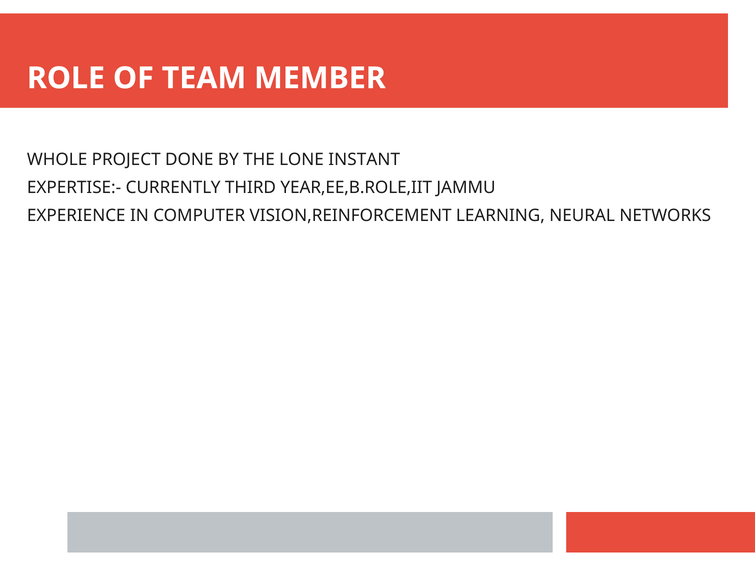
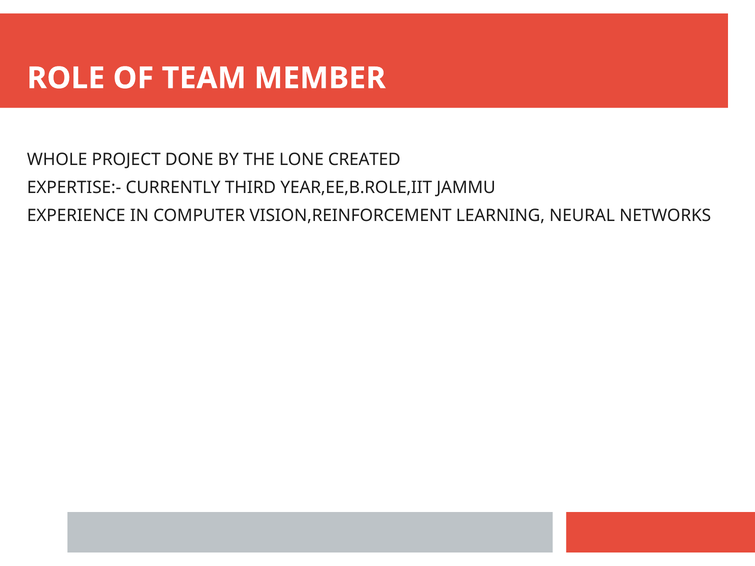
INSTANT: INSTANT -> CREATED
